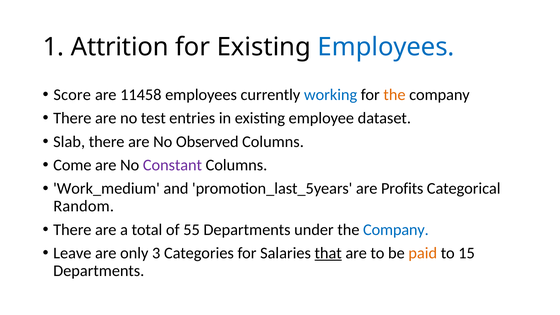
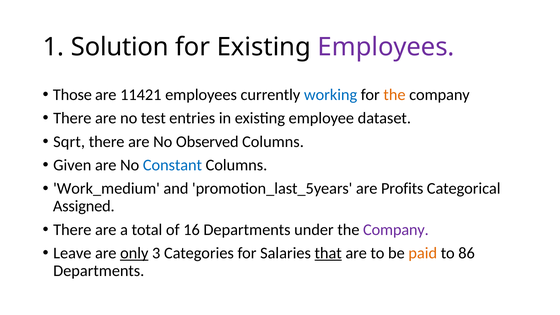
Attrition: Attrition -> Solution
Employees at (386, 47) colour: blue -> purple
Score: Score -> Those
11458: 11458 -> 11421
Slab: Slab -> Sqrt
Come: Come -> Given
Constant colour: purple -> blue
Random: Random -> Assigned
55: 55 -> 16
Company at (396, 230) colour: blue -> purple
only underline: none -> present
15: 15 -> 86
